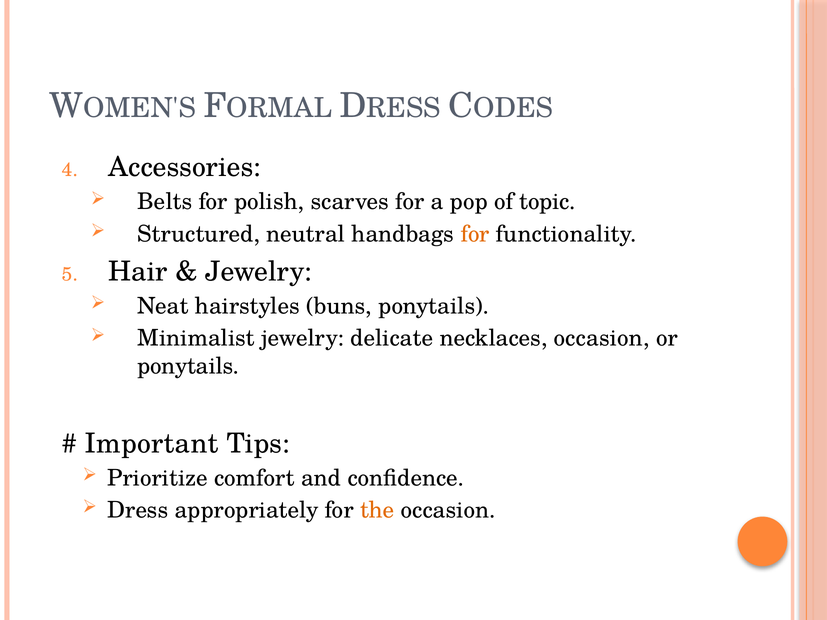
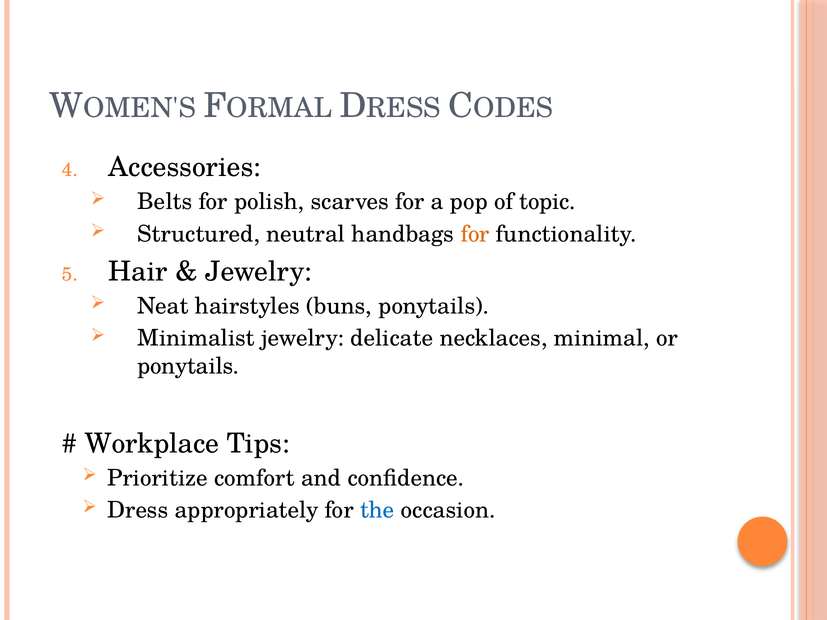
necklaces occasion: occasion -> minimal
Important: Important -> Workplace
the colour: orange -> blue
